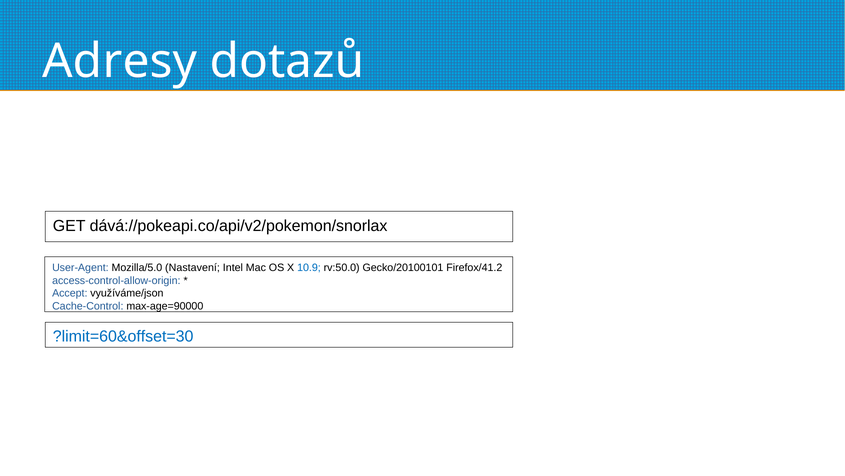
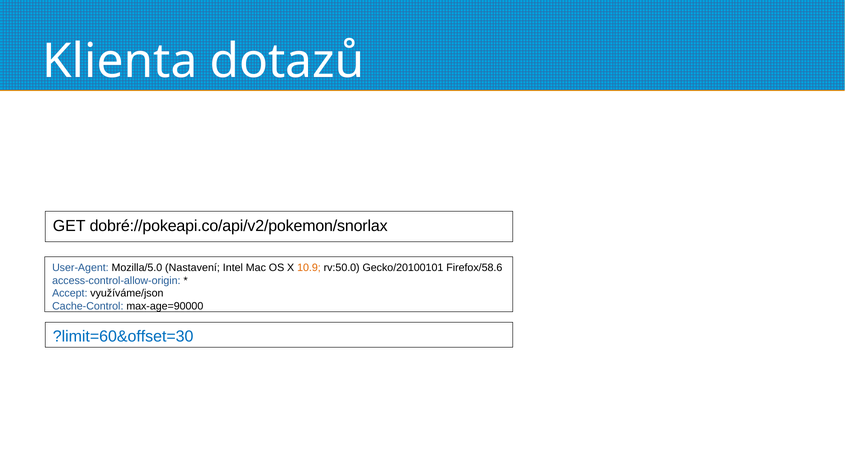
Adresy: Adresy -> Klienta
dává://pokeapi.co/api/v2/pokemon/snorlax: dává://pokeapi.co/api/v2/pokemon/snorlax -> dobré://pokeapi.co/api/v2/pokemon/snorlax
10.9 colour: blue -> orange
Firefox/41.2: Firefox/41.2 -> Firefox/58.6
